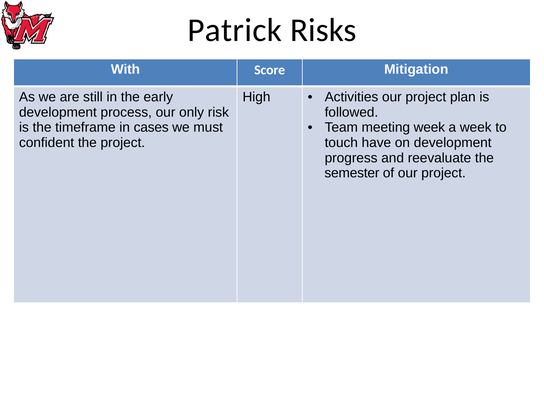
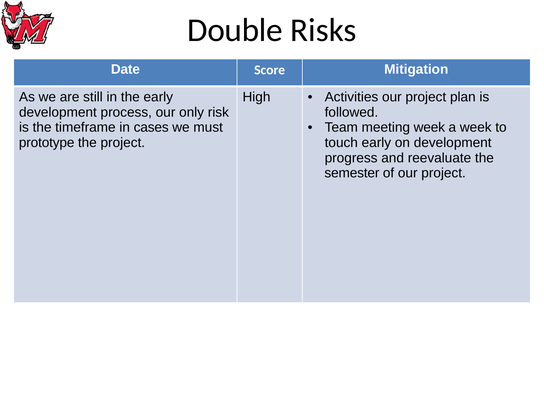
Patrick: Patrick -> Double
With: With -> Date
confident: confident -> prototype
touch have: have -> early
